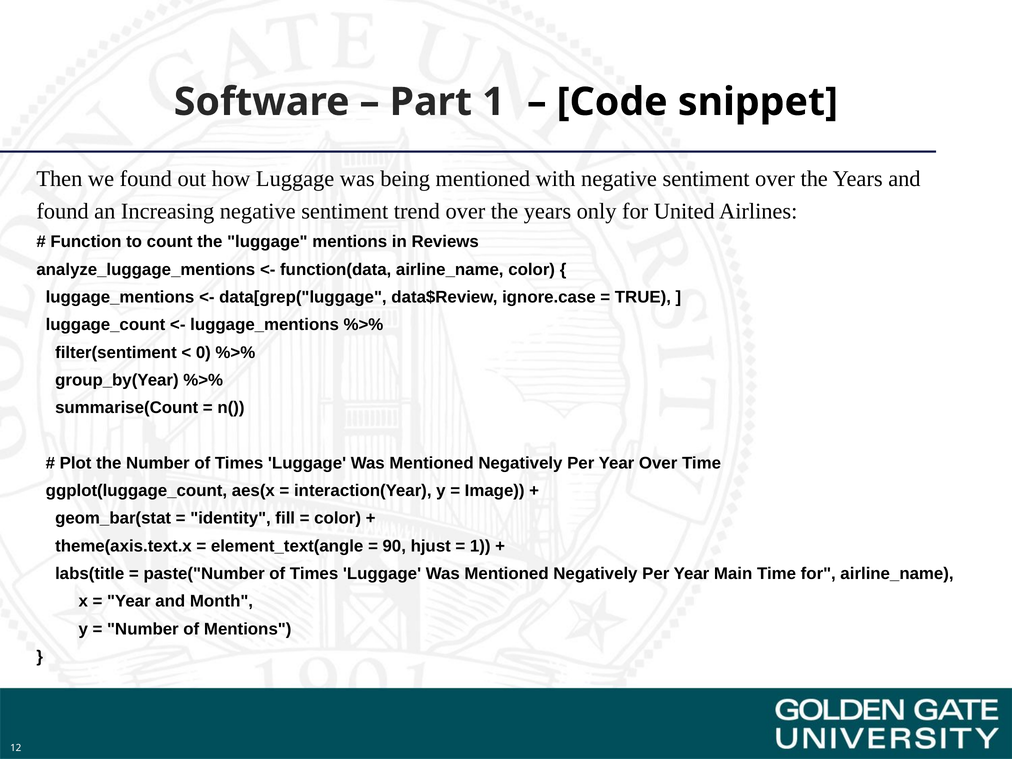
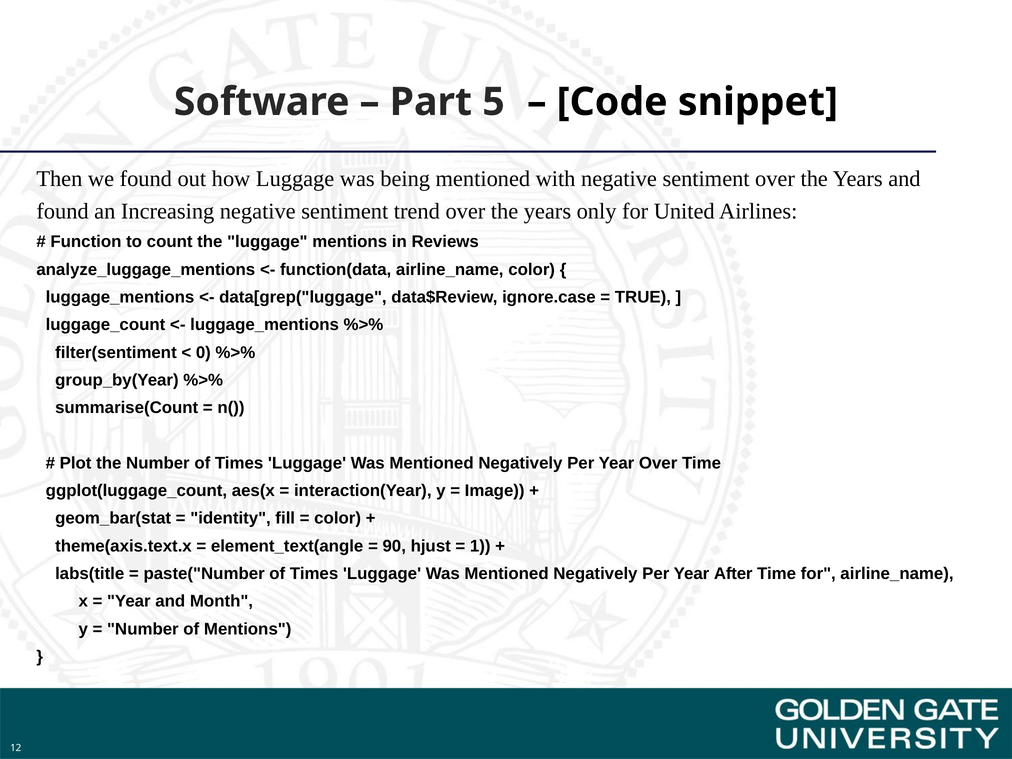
Part 1: 1 -> 5
Main: Main -> After
